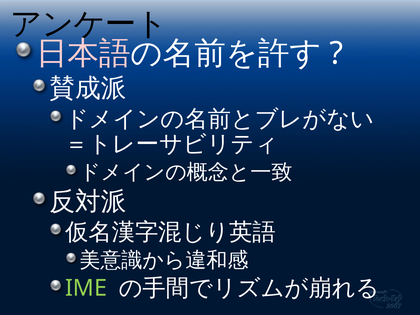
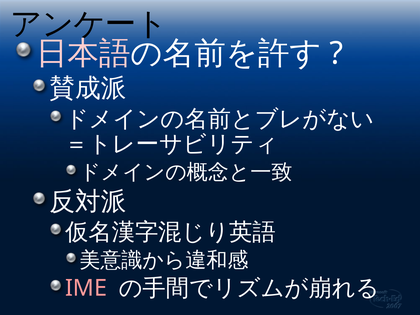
IME colour: light green -> pink
